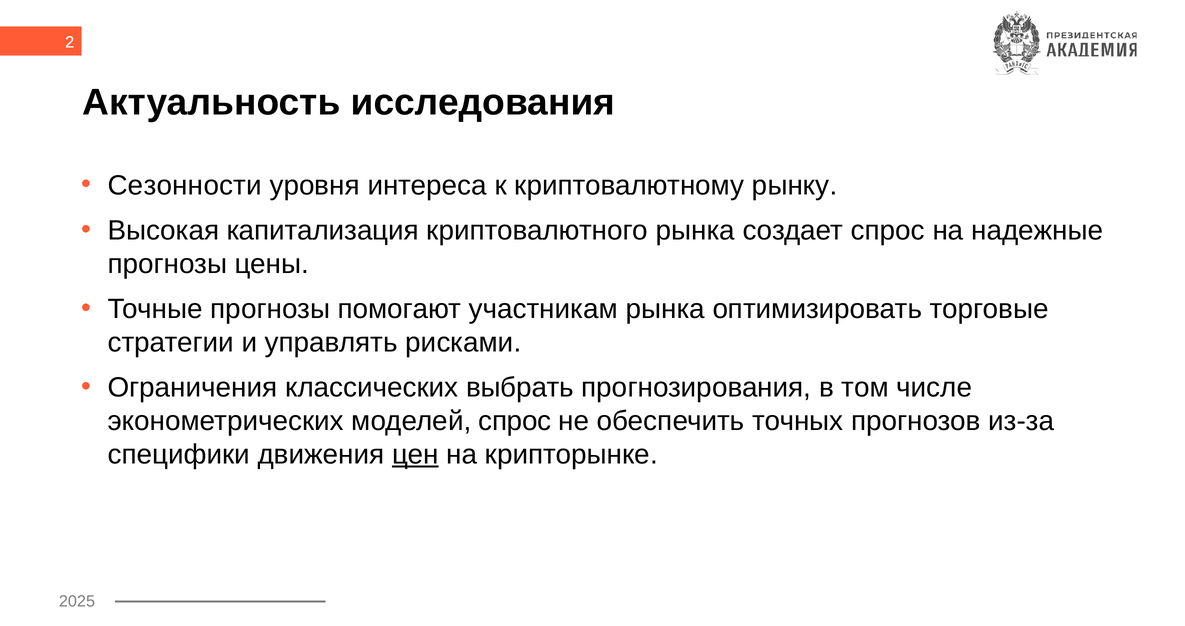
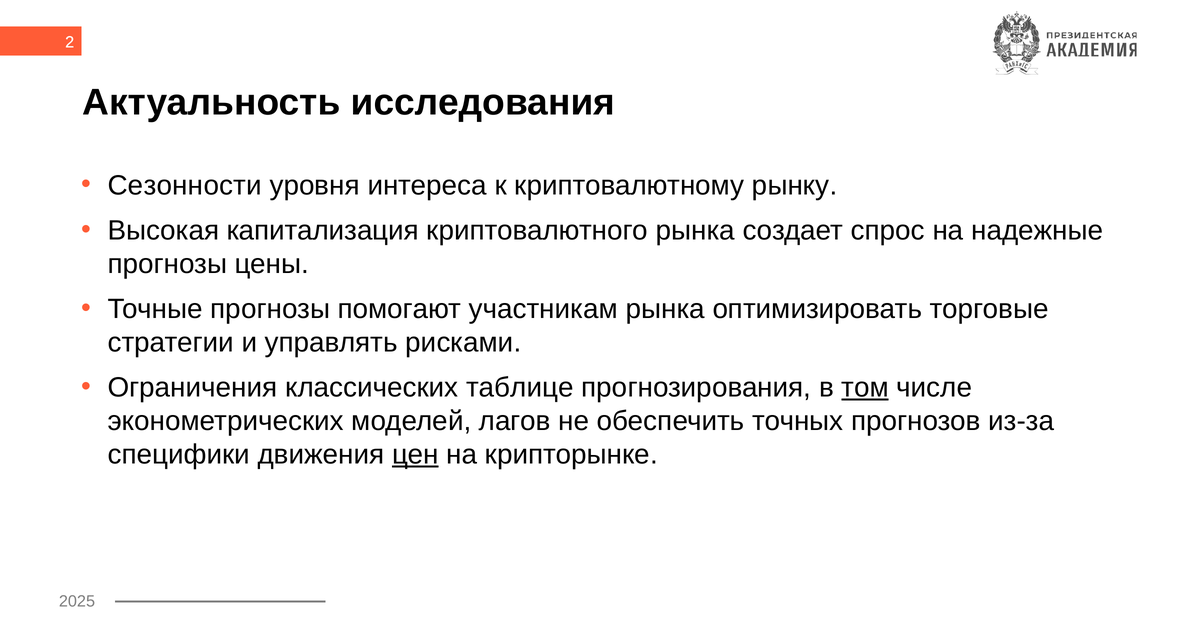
выбрать: выбрать -> таблице
том underline: none -> present
моделей спрос: спрос -> лагов
